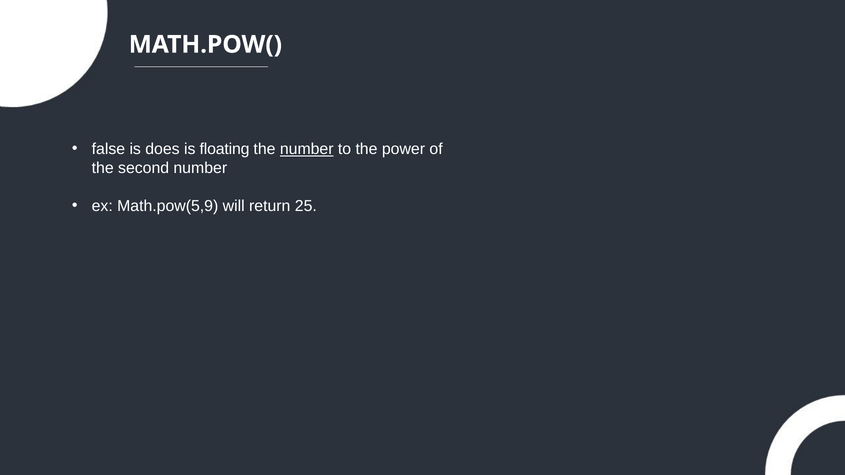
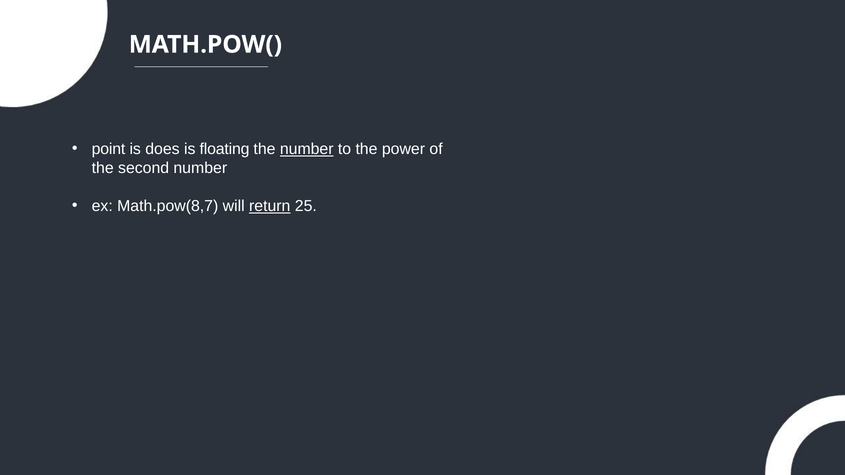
false: false -> point
Math.pow(5,9: Math.pow(5,9 -> Math.pow(8,7
return underline: none -> present
